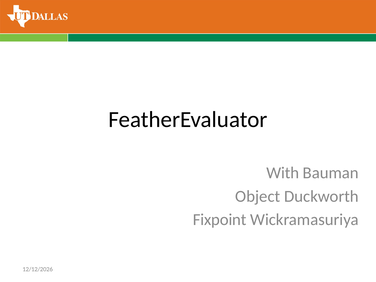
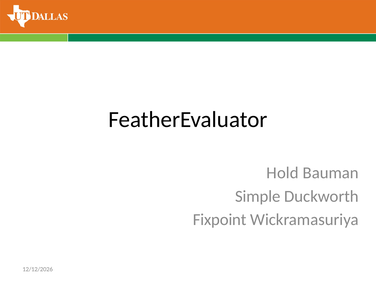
With: With -> Hold
Object: Object -> Simple
